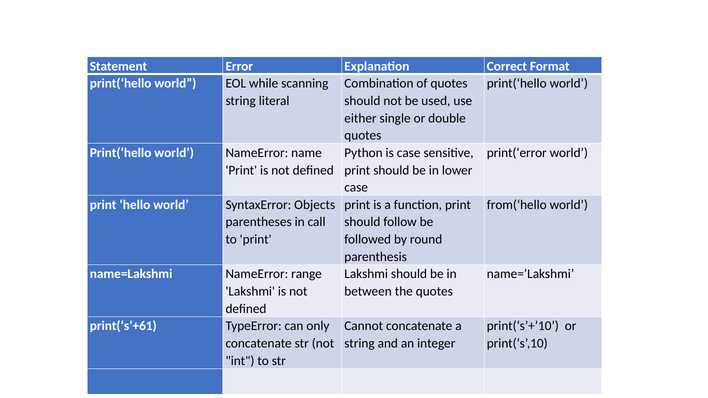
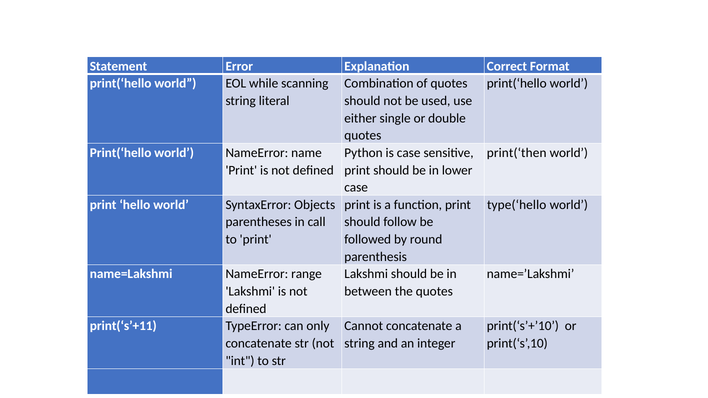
print(‘error: print(‘error -> print(‘then
from(‘hello: from(‘hello -> type(‘hello
print(‘s’+61: print(‘s’+61 -> print(‘s’+11
